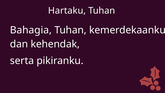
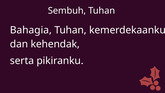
Hartaku: Hartaku -> Sembuh
